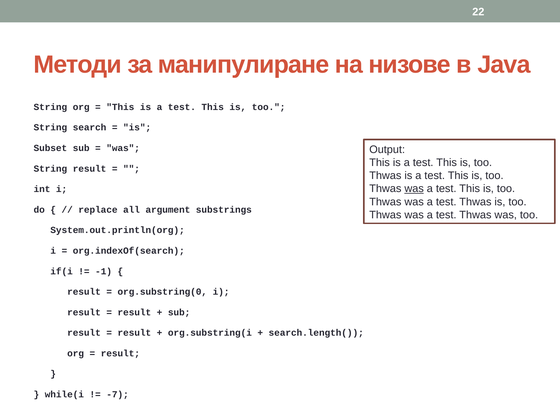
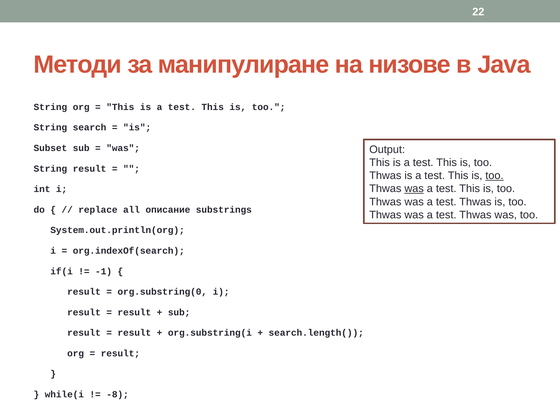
too at (494, 176) underline: none -> present
argument: argument -> описание
-7: -7 -> -8
